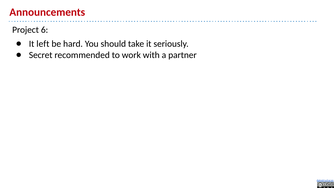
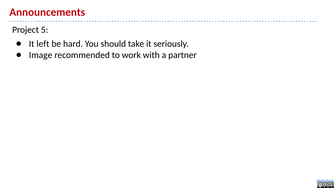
6: 6 -> 5
Secret: Secret -> Image
